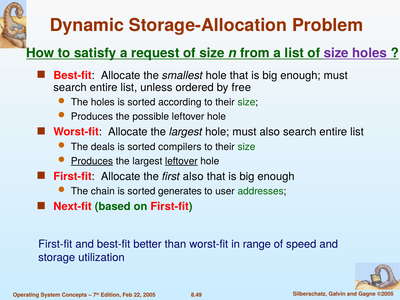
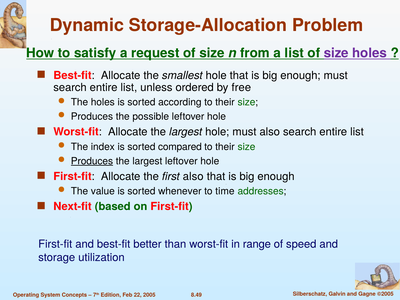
deals: deals -> index
compilers: compilers -> compared
leftover at (181, 161) underline: present -> none
chain: chain -> value
generates: generates -> whenever
user: user -> time
